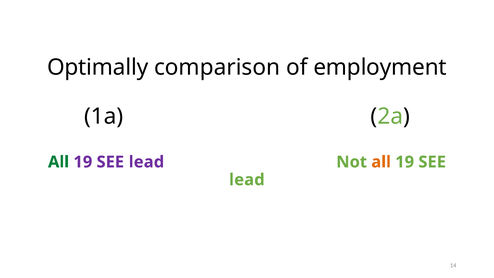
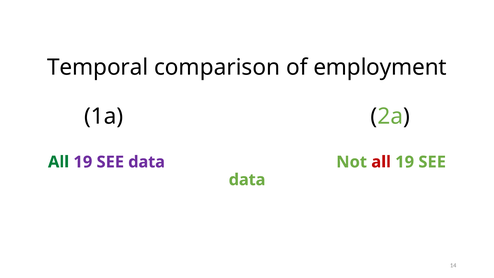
Optimally: Optimally -> Temporal
lead at (146, 162): lead -> data
all at (381, 162) colour: orange -> red
lead at (247, 180): lead -> data
